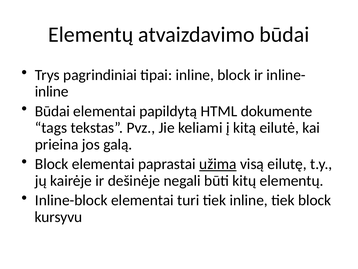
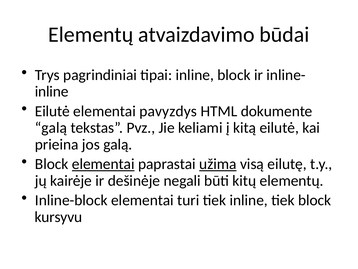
Būdai at (52, 111): Būdai -> Eilutė
papildytą: papildytą -> pavyzdys
tags at (51, 128): tags -> galą
elementai at (103, 164) underline: none -> present
